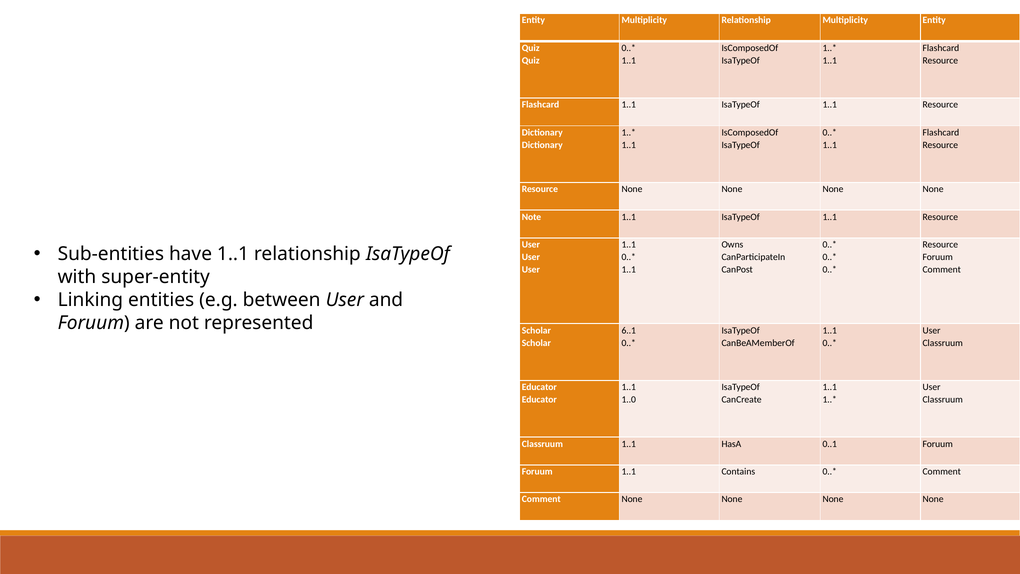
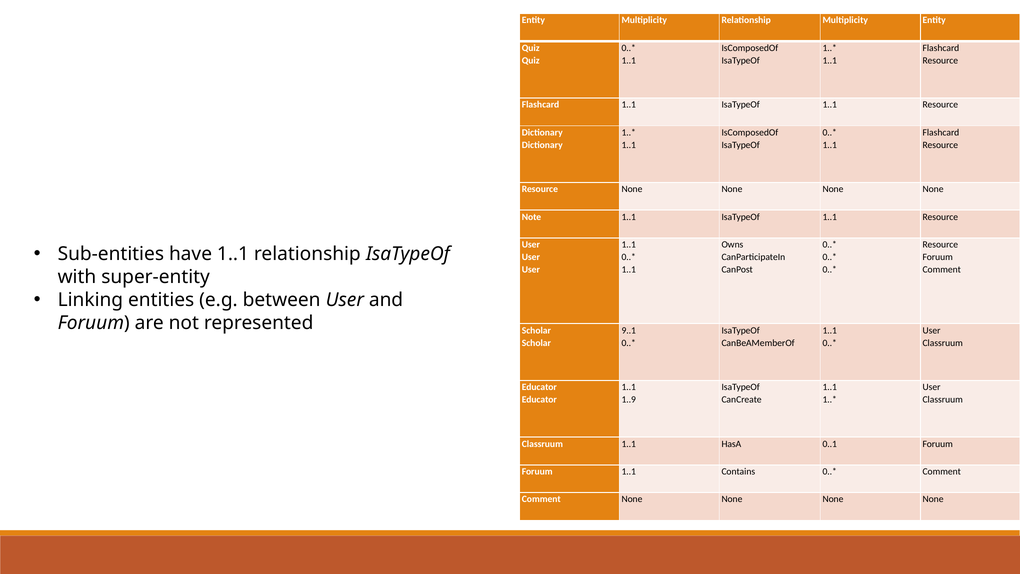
6..1: 6..1 -> 9..1
1..0: 1..0 -> 1..9
